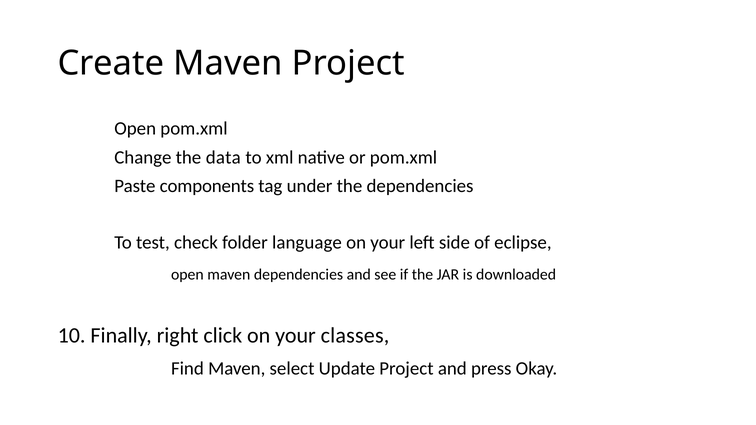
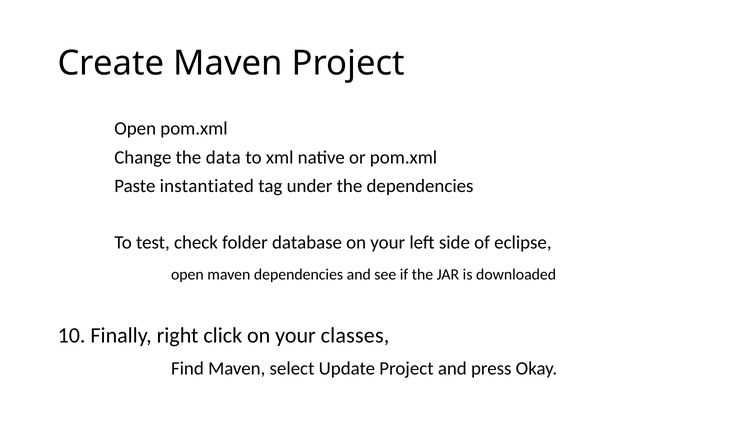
components: components -> instantiated
language: language -> database
